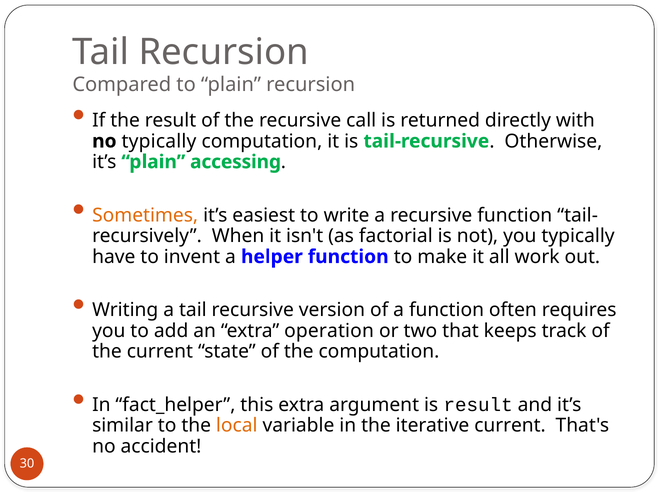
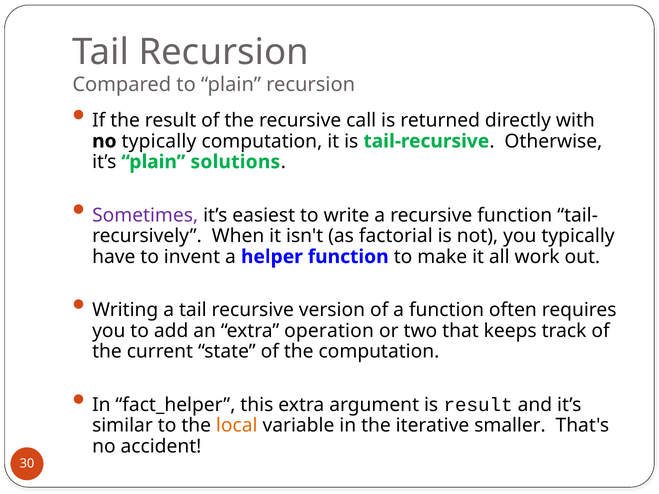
accessing: accessing -> solutions
Sometimes colour: orange -> purple
iterative current: current -> smaller
